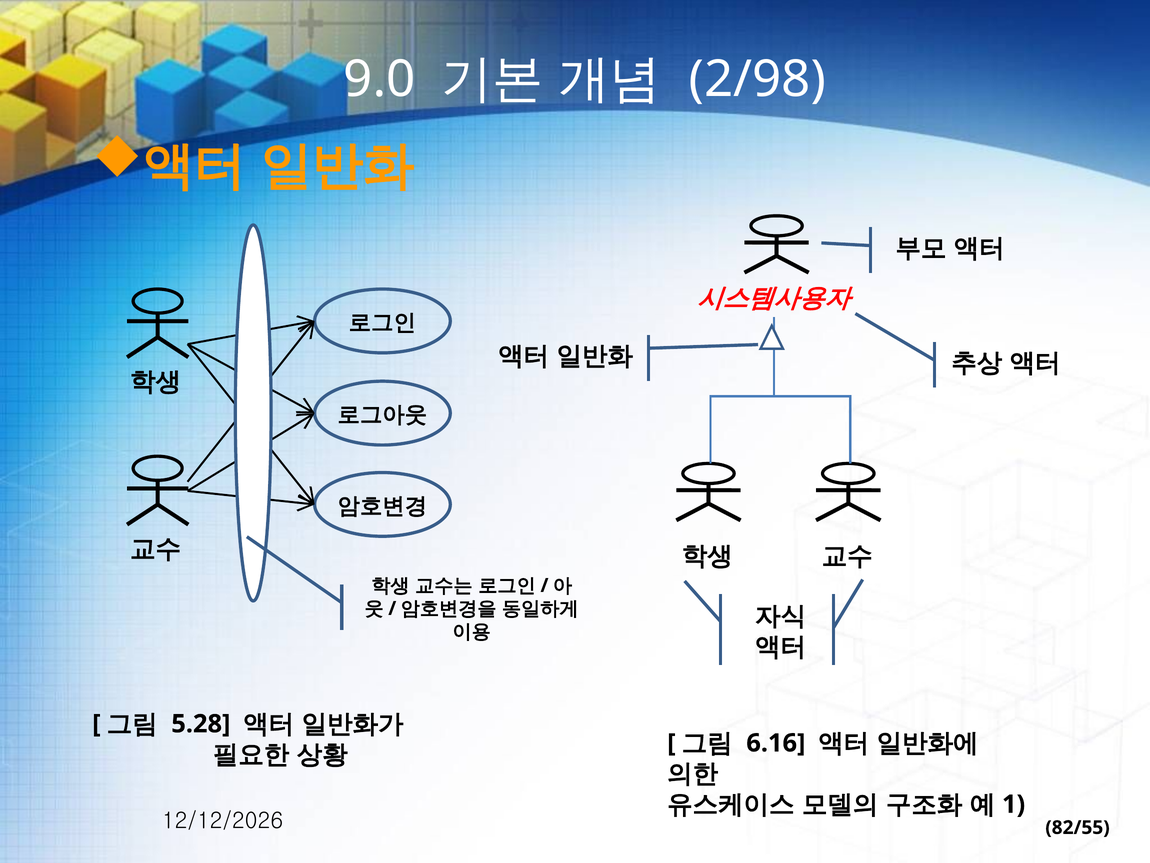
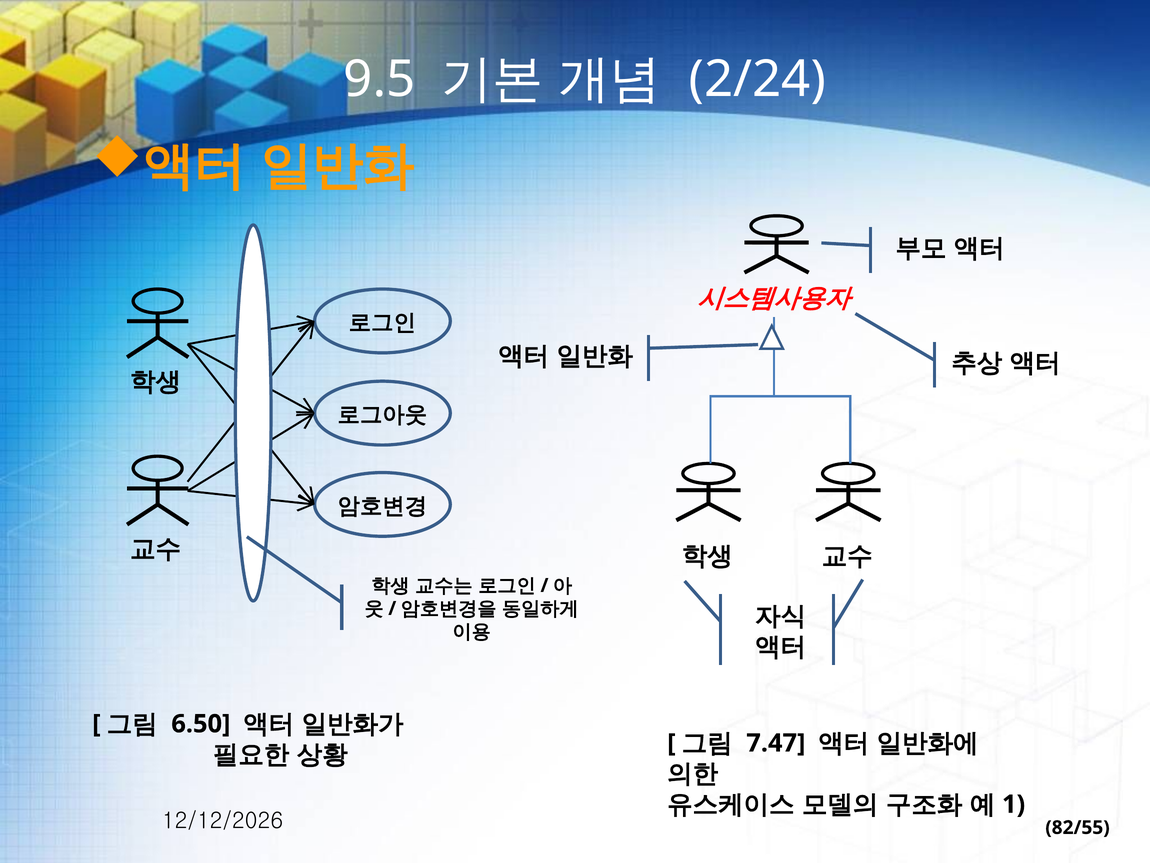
9.0: 9.0 -> 9.5
2/98: 2/98 -> 2/24
5.28: 5.28 -> 6.50
6.16: 6.16 -> 7.47
